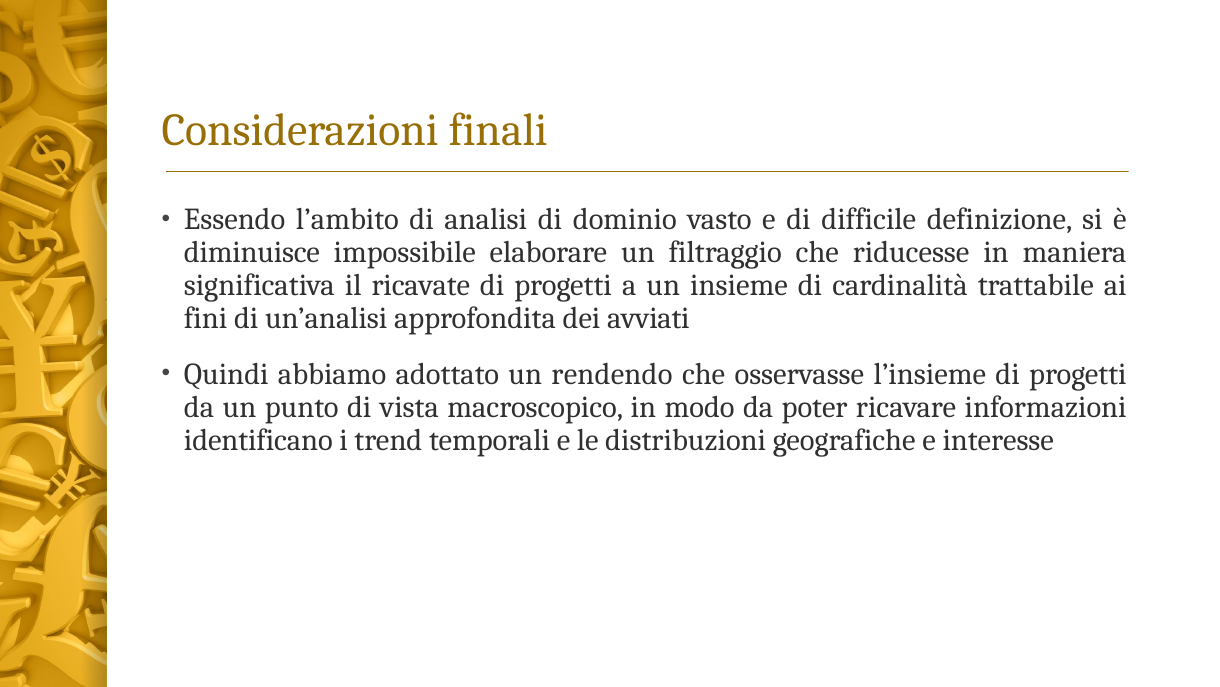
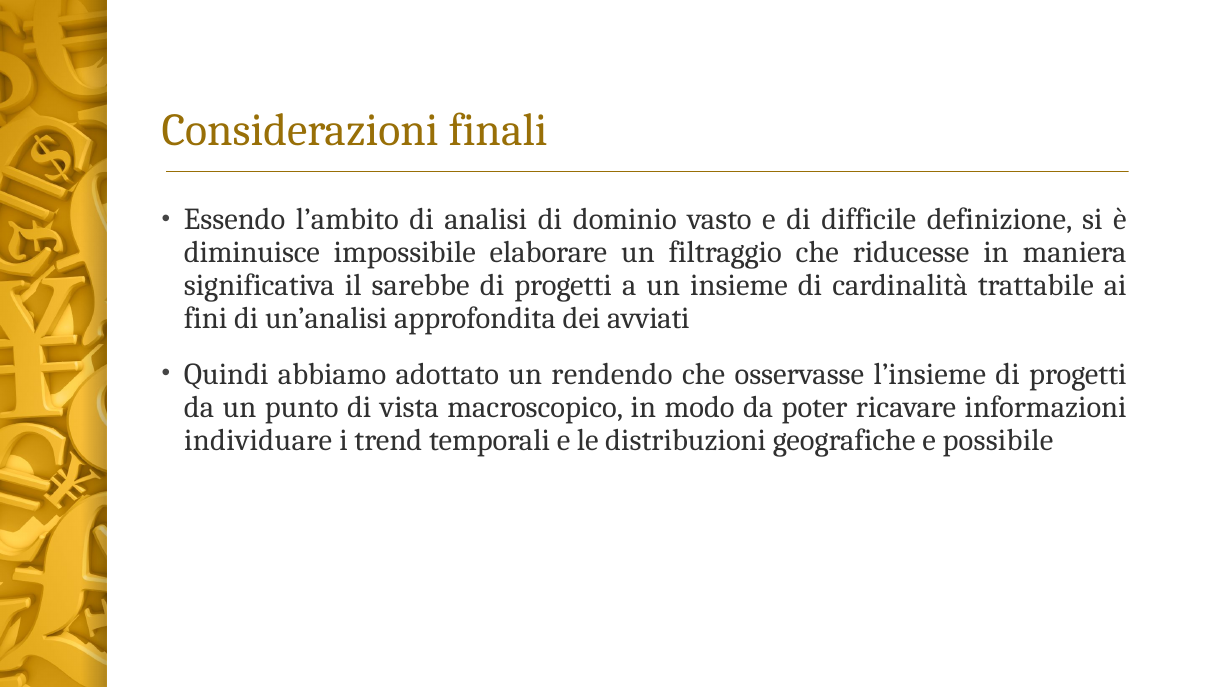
ricavate: ricavate -> sarebbe
identificano: identificano -> individuare
interesse: interesse -> possibile
